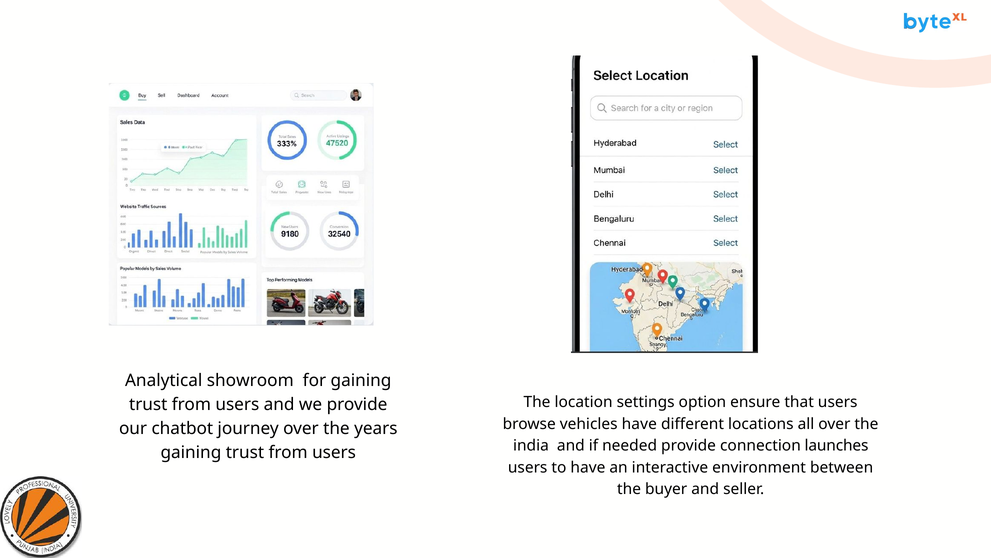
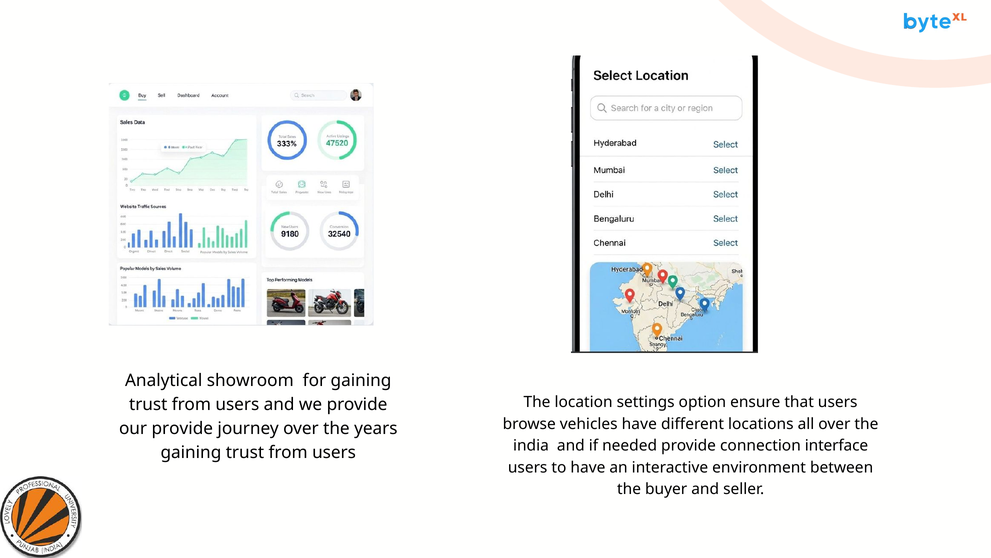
our chatbot: chatbot -> provide
launches: launches -> interface
